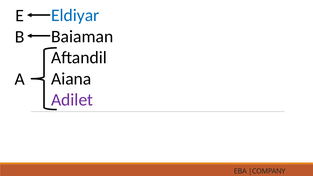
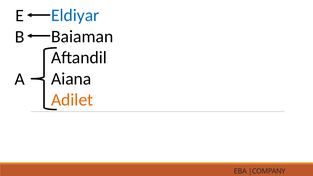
Adilet colour: purple -> orange
